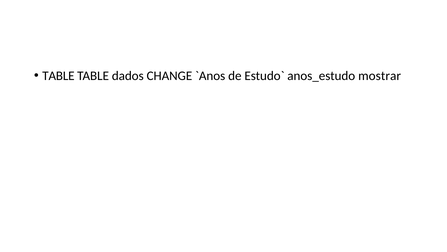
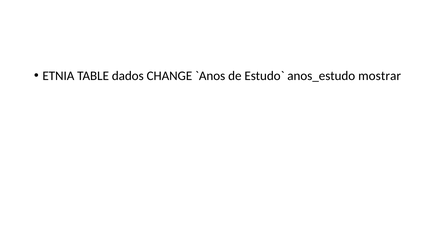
TABLE at (58, 76): TABLE -> ETNIA
